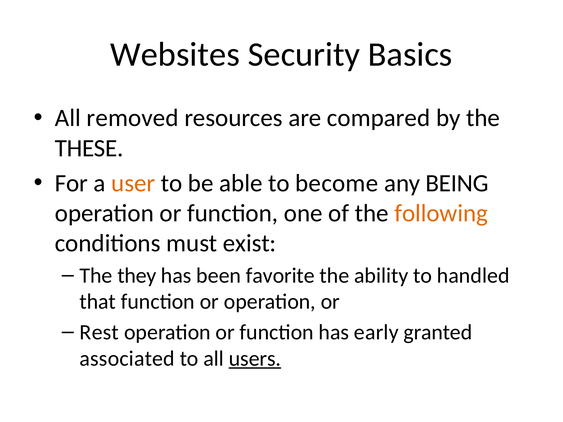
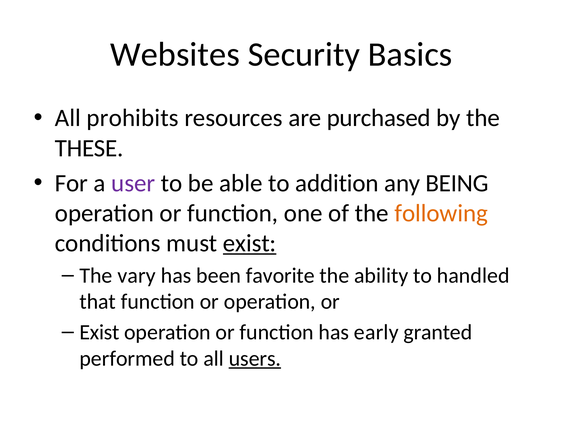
removed: removed -> prohibits
compared: compared -> purchased
user colour: orange -> purple
become: become -> addition
exist at (250, 243) underline: none -> present
they: they -> vary
Rest at (99, 332): Rest -> Exist
associated: associated -> performed
